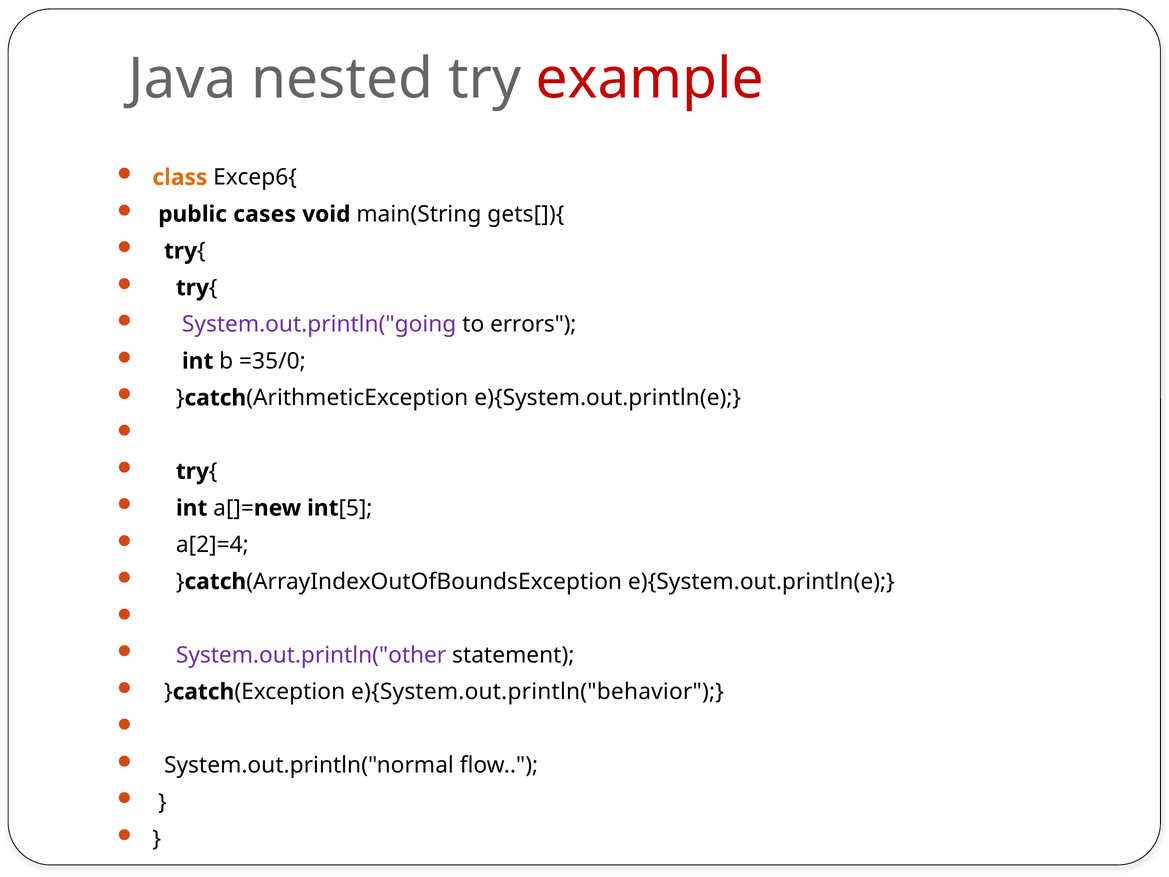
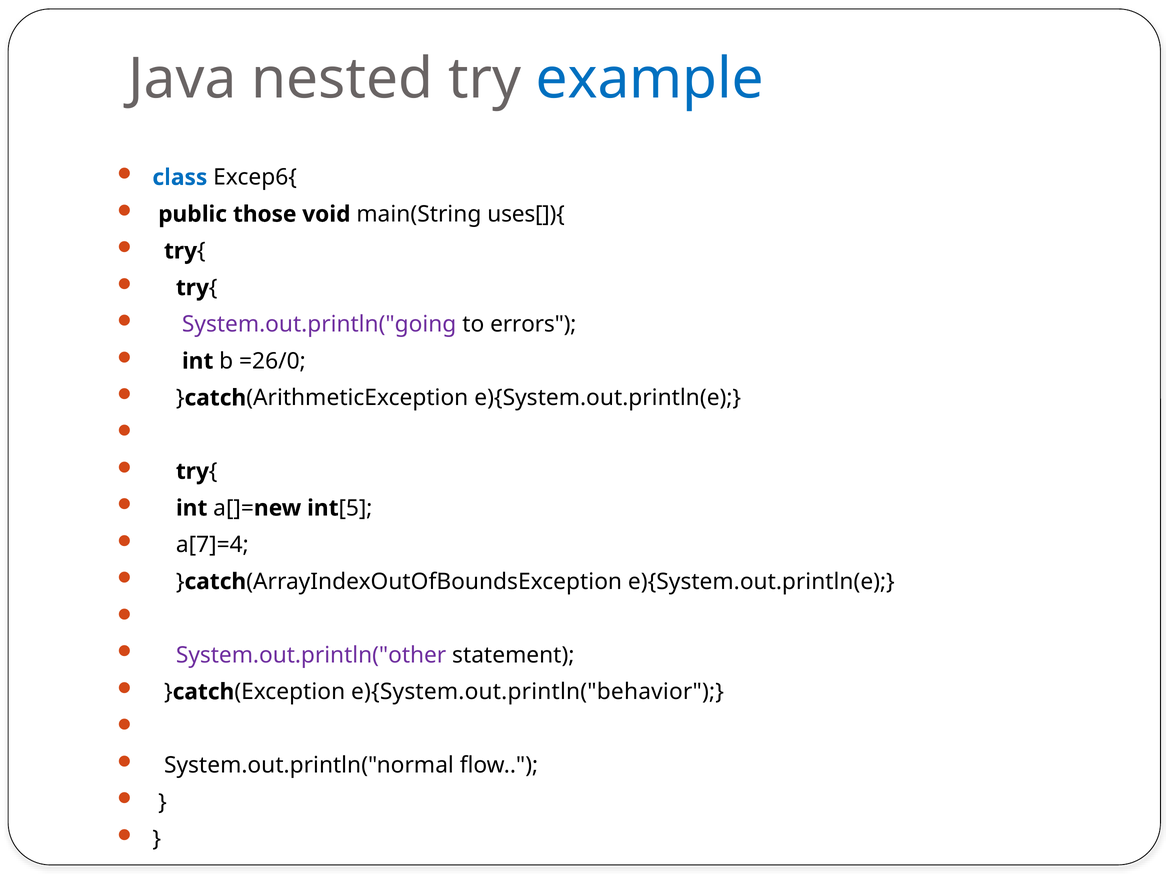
example colour: red -> blue
class colour: orange -> blue
cases: cases -> those
gets[]){: gets[]){ -> uses[]){
=35/0: =35/0 -> =26/0
a[2]=4: a[2]=4 -> a[7]=4
